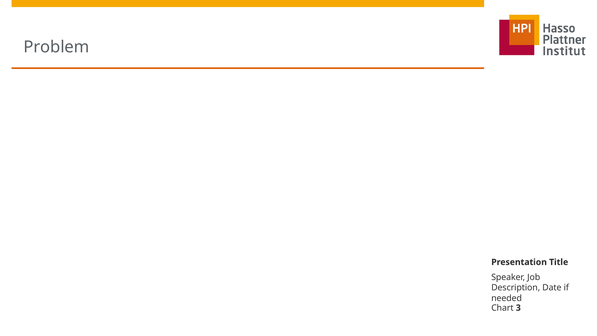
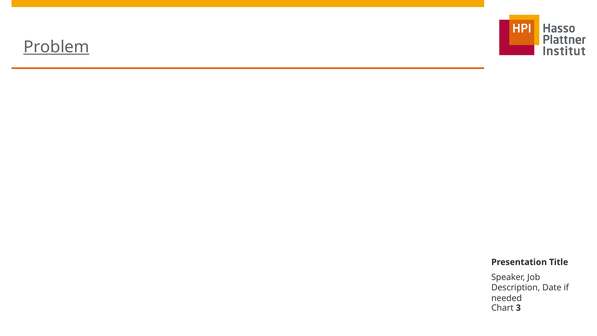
Problem underline: none -> present
